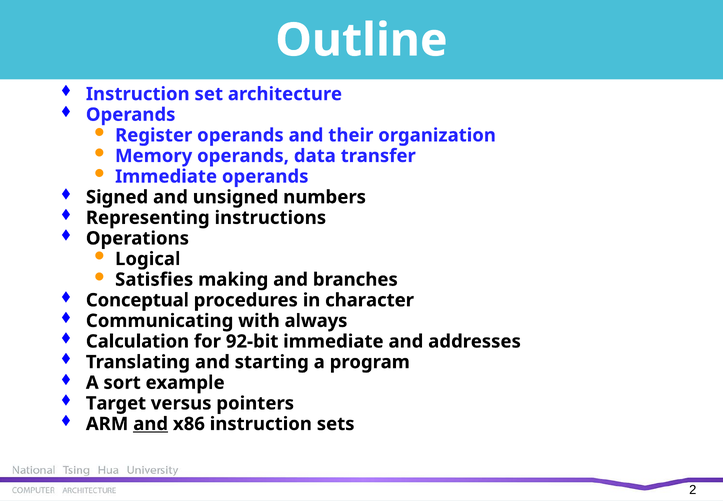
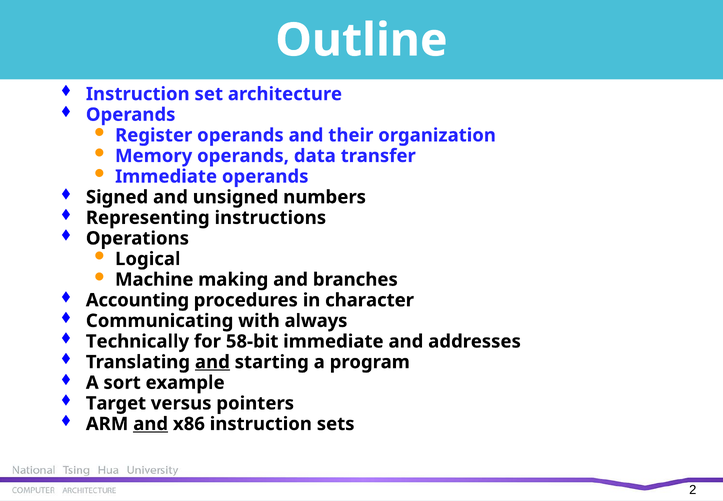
Satisfies: Satisfies -> Machine
Conceptual: Conceptual -> Accounting
Calculation: Calculation -> Technically
92-bit: 92-bit -> 58-bit
and at (212, 362) underline: none -> present
